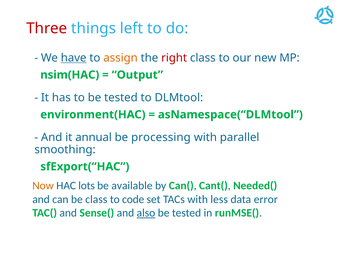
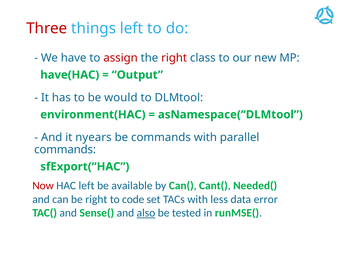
have underline: present -> none
assign colour: orange -> red
nsim(HAC: nsim(HAC -> have(HAC
to be tested: tested -> would
annual: annual -> nyears
be processing: processing -> commands
smoothing at (65, 150): smoothing -> commands
Now colour: orange -> red
HAC lots: lots -> left
be class: class -> right
